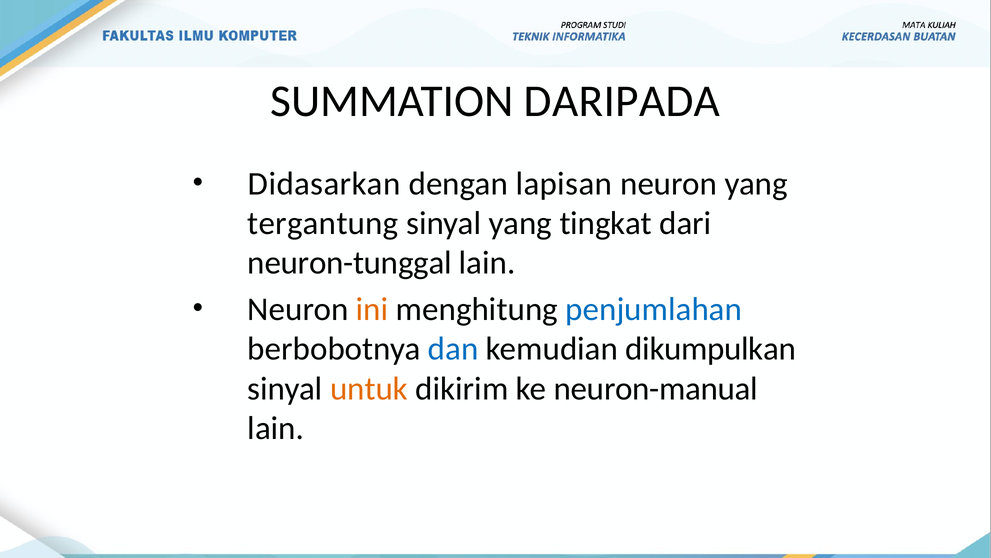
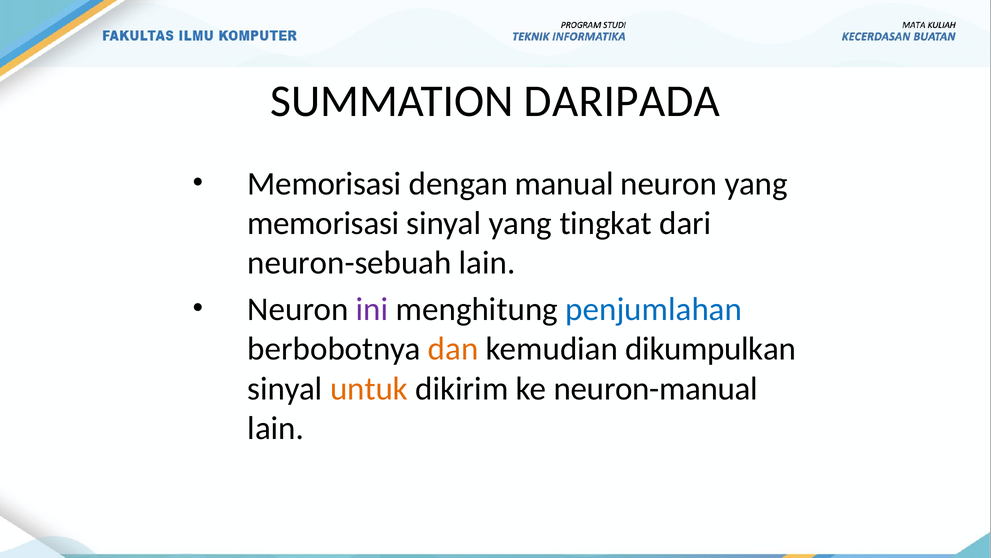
Didasarkan at (324, 183): Didasarkan -> Memorisasi
lapisan: lapisan -> manual
tergantung at (323, 223): tergantung -> memorisasi
neuron-tunggal: neuron-tunggal -> neuron-sebuah
ini colour: orange -> purple
dan colour: blue -> orange
